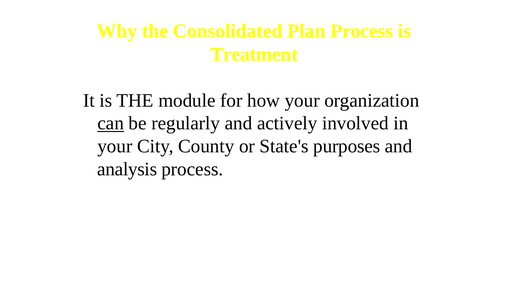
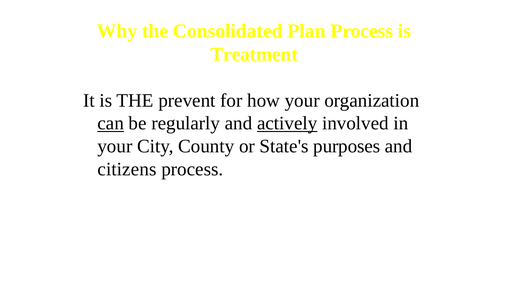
module: module -> prevent
actively underline: none -> present
analysis: analysis -> citizens
